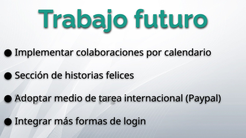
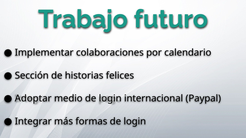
medio de tarea: tarea -> login
